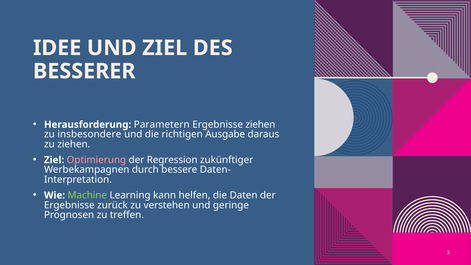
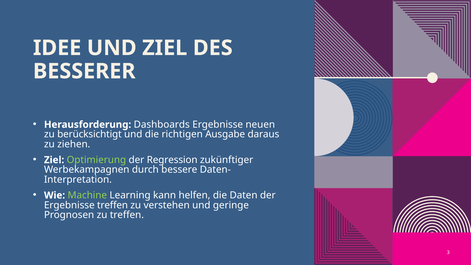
Parametern: Parametern -> Dashboards
Ergebnisse ziehen: ziehen -> neuen
insbesondere: insbesondere -> berücksichtigt
Optimierung colour: pink -> light green
Ergebnisse zurück: zurück -> treffen
